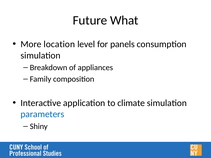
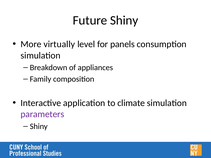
Future What: What -> Shiny
location: location -> virtually
parameters colour: blue -> purple
